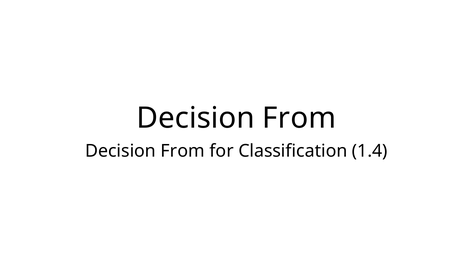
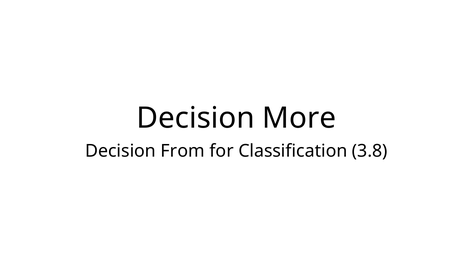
From at (299, 118): From -> More
1.4: 1.4 -> 3.8
